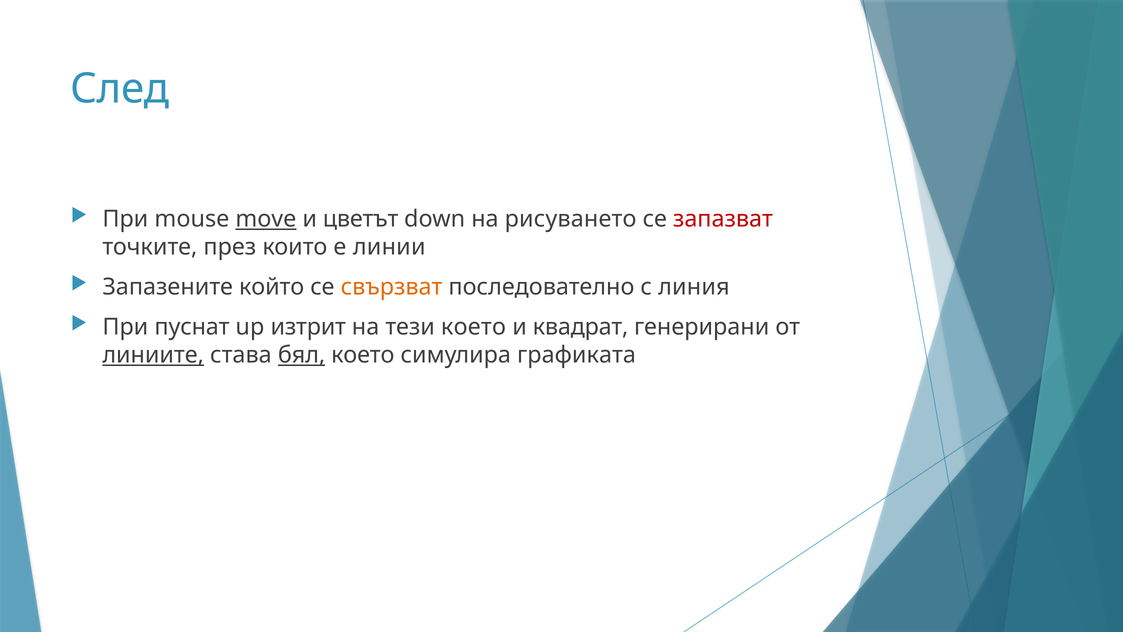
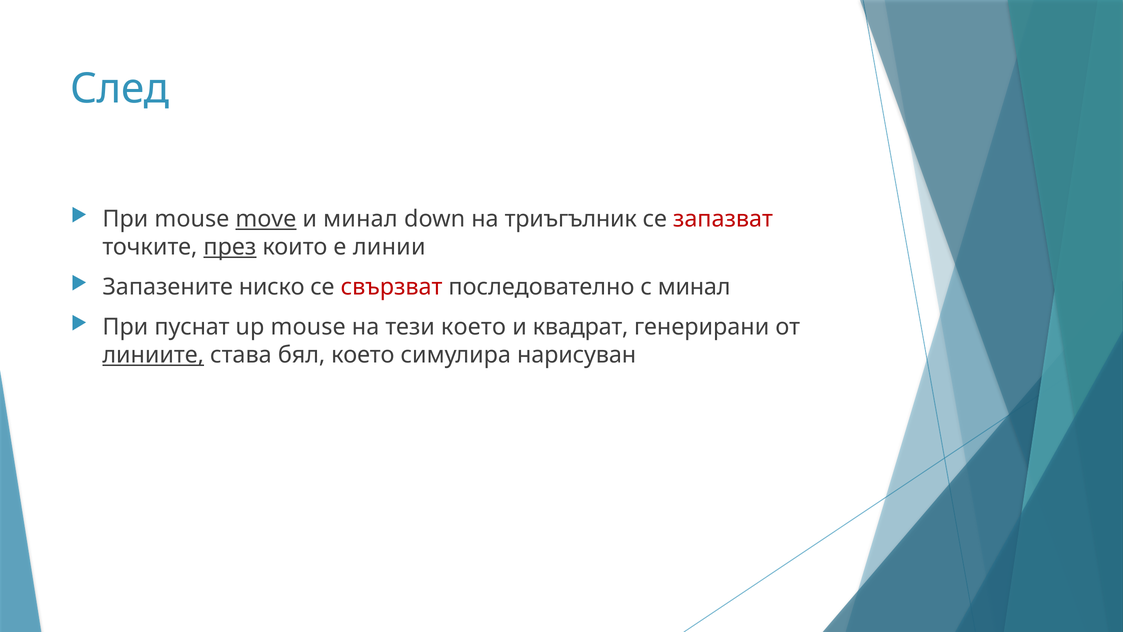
и цветът: цветът -> минал
рисуването: рисуването -> триъгълник
през underline: none -> present
който: който -> ниско
свързват colour: orange -> red
с линия: линия -> минал
up изтрит: изтрит -> mouse
бял underline: present -> none
графиката: графиката -> нарисуван
